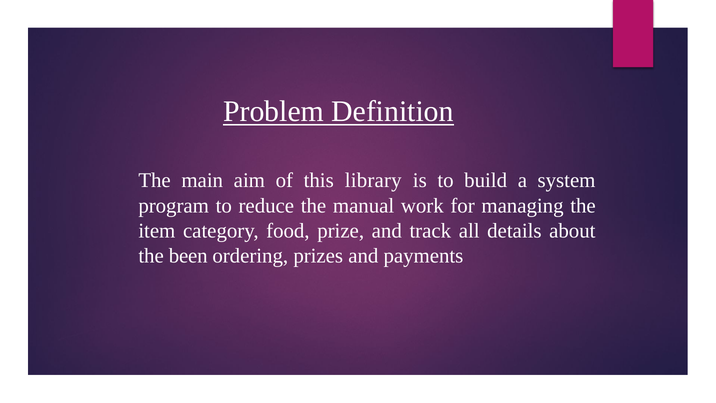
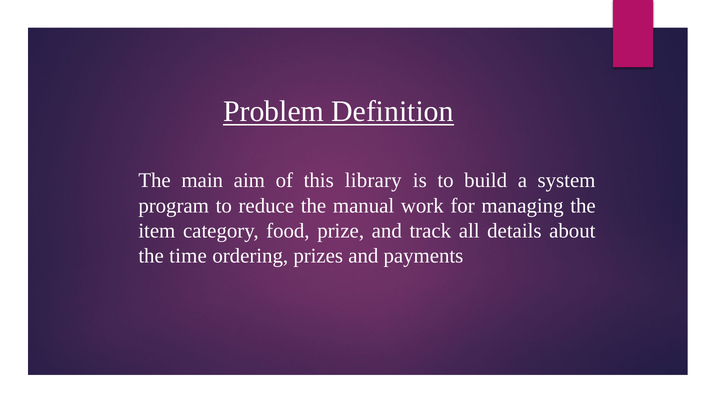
been: been -> time
